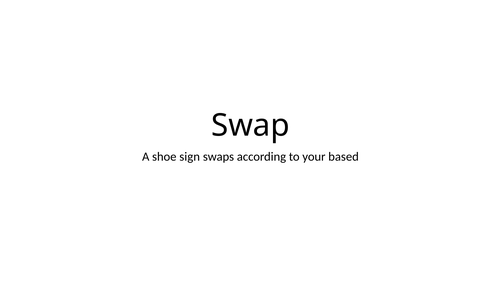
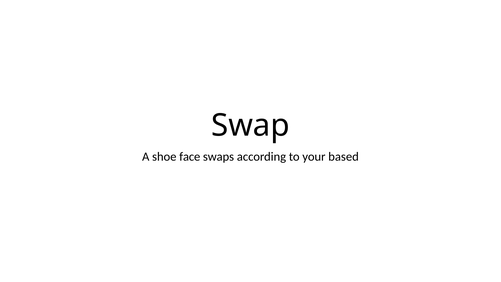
sign: sign -> face
